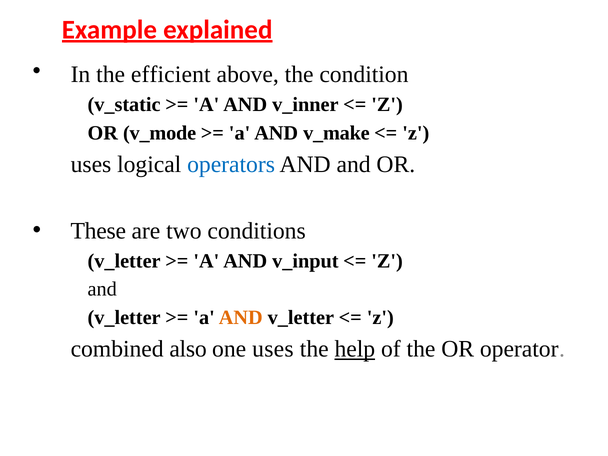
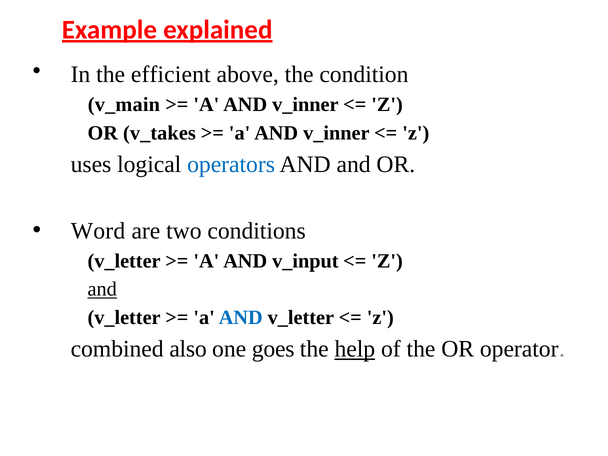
v_static: v_static -> v_main
v_mode: v_mode -> v_takes
v_make at (336, 133): v_make -> v_inner
These: These -> Word
and at (102, 289) underline: none -> present
AND at (241, 318) colour: orange -> blue
one uses: uses -> goes
